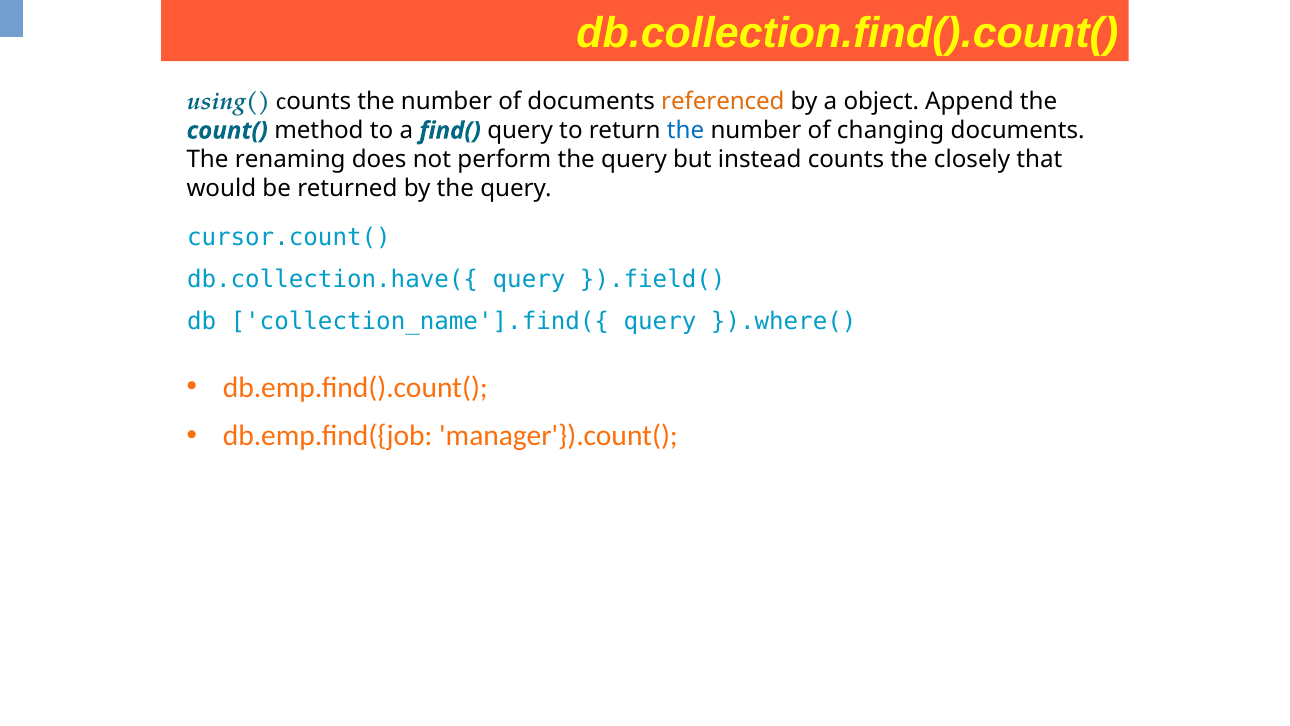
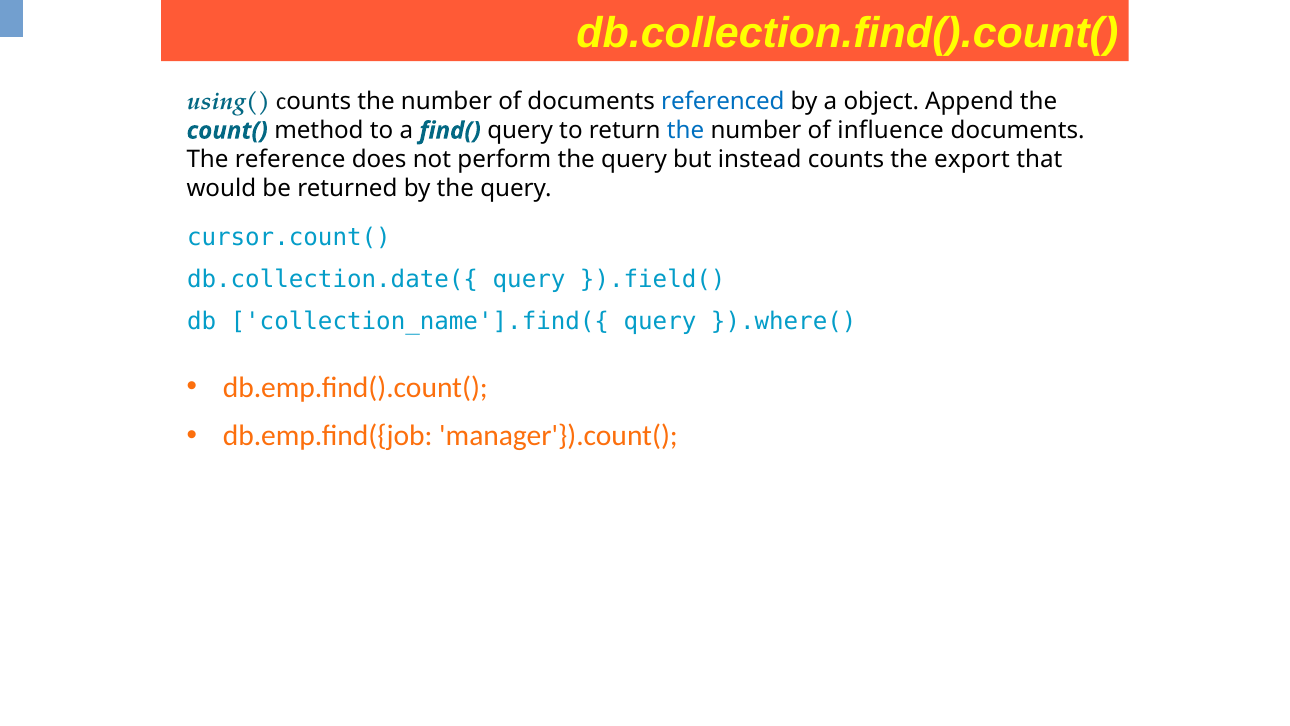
referenced colour: orange -> blue
changing: changing -> influence
renaming: renaming -> reference
closely: closely -> export
db.collection.have({: db.collection.have({ -> db.collection.date({
